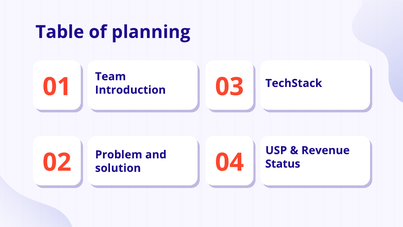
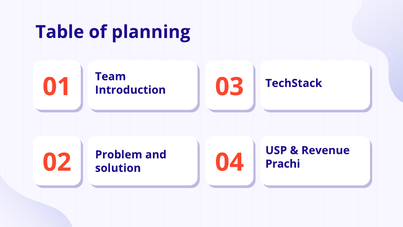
Status: Status -> Prachi
